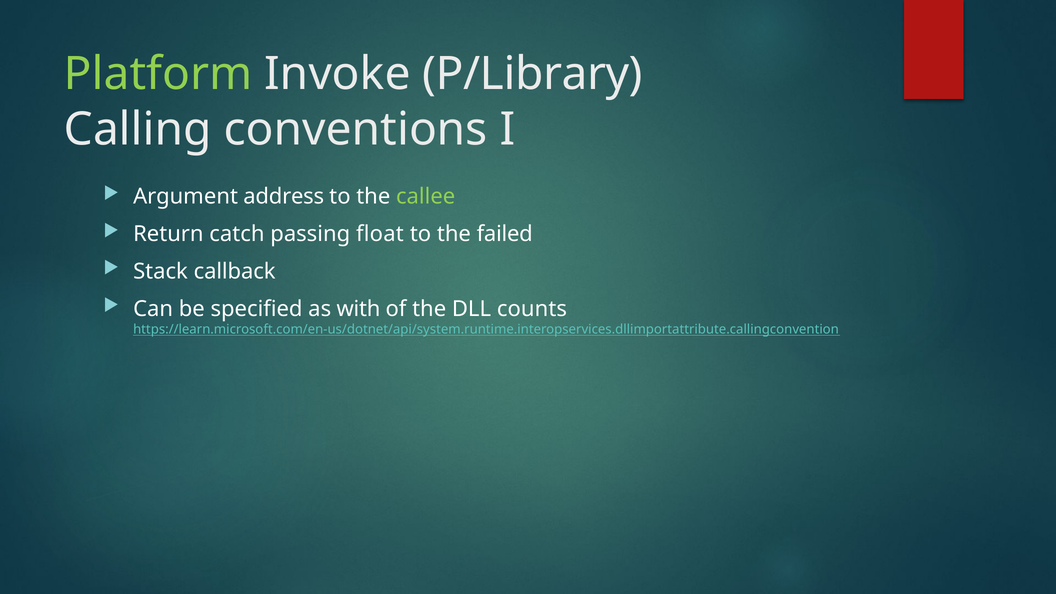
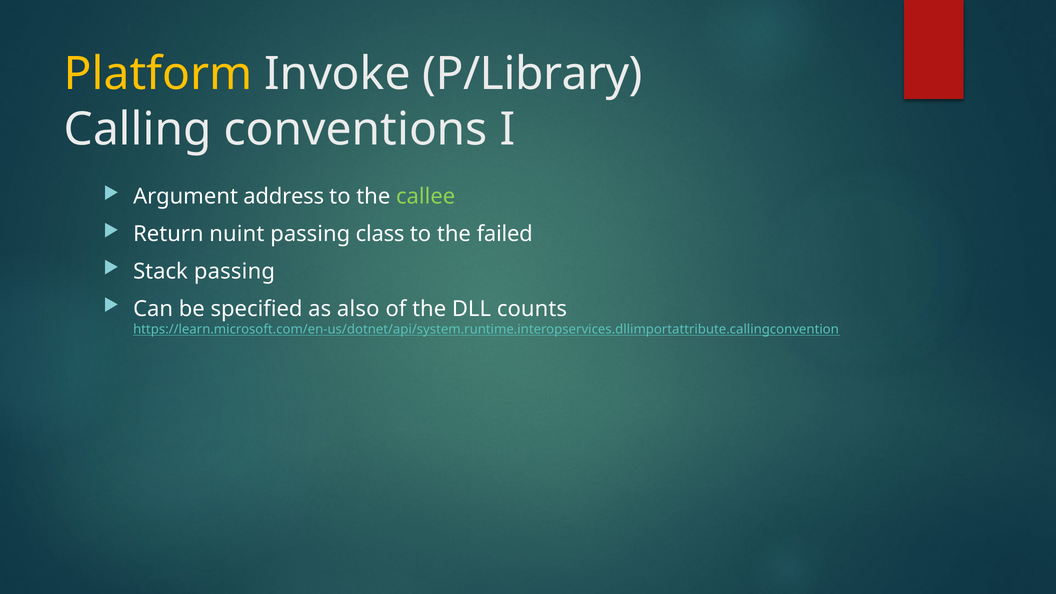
Platform colour: light green -> yellow
catch: catch -> nuint
float: float -> class
Stack callback: callback -> passing
with: with -> also
